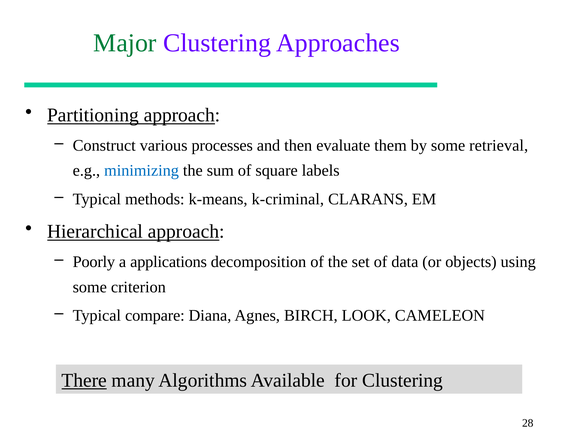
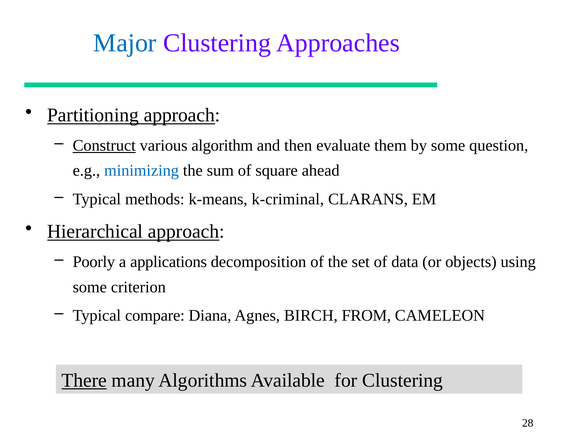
Major colour: green -> blue
Construct underline: none -> present
processes: processes -> algorithm
retrieval: retrieval -> question
labels: labels -> ahead
LOOK: LOOK -> FROM
